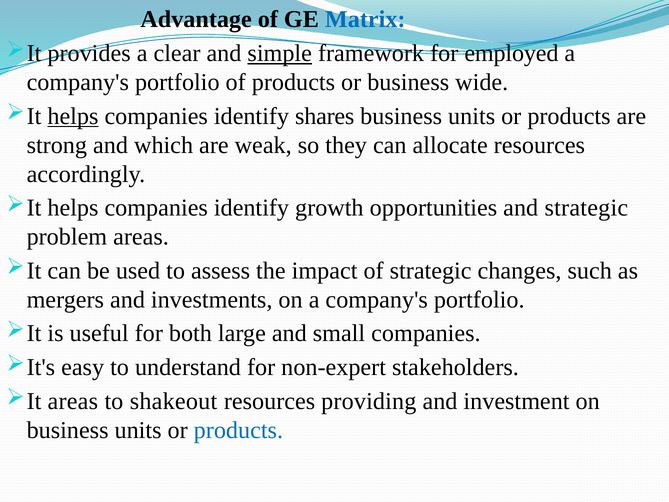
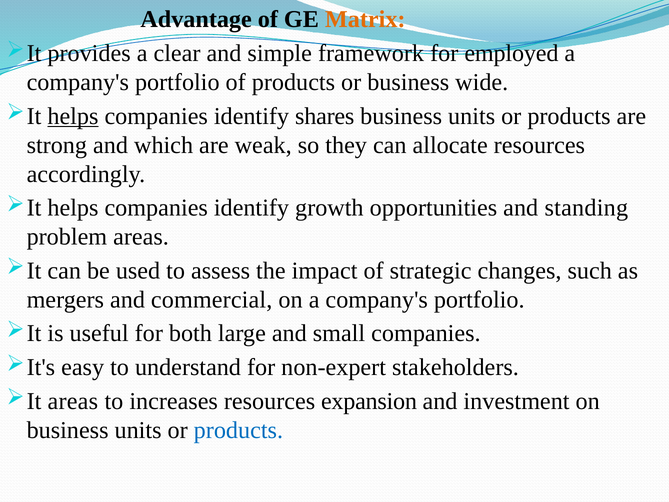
Matrix colour: blue -> orange
simple underline: present -> none
and strategic: strategic -> standing
investments: investments -> commercial
shakeout: shakeout -> increases
providing: providing -> expansion
